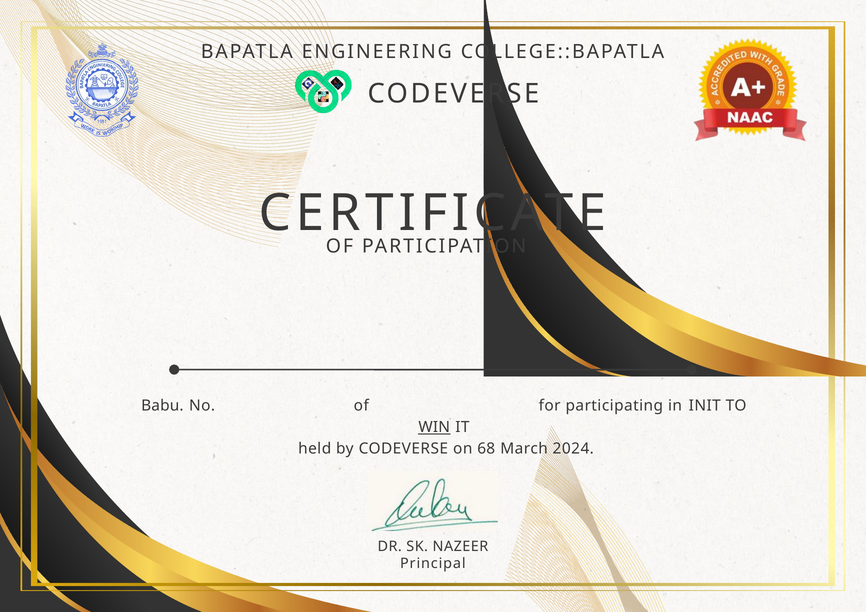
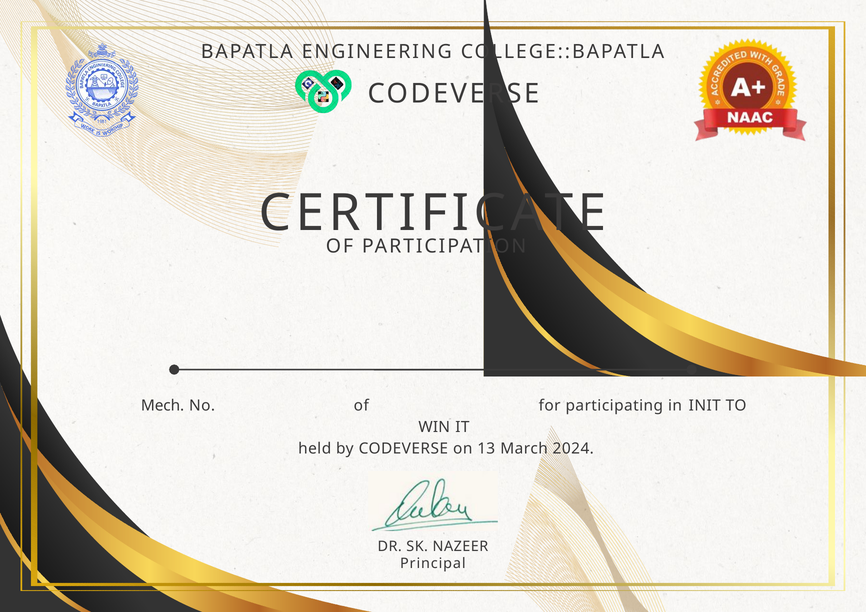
Babu: Babu -> Mech
WIN underline: present -> none
68: 68 -> 13
